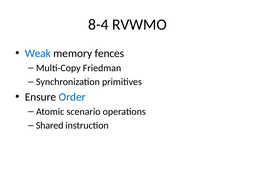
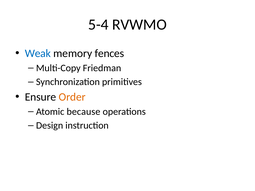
8-4: 8-4 -> 5-4
Order colour: blue -> orange
scenario: scenario -> because
Shared: Shared -> Design
